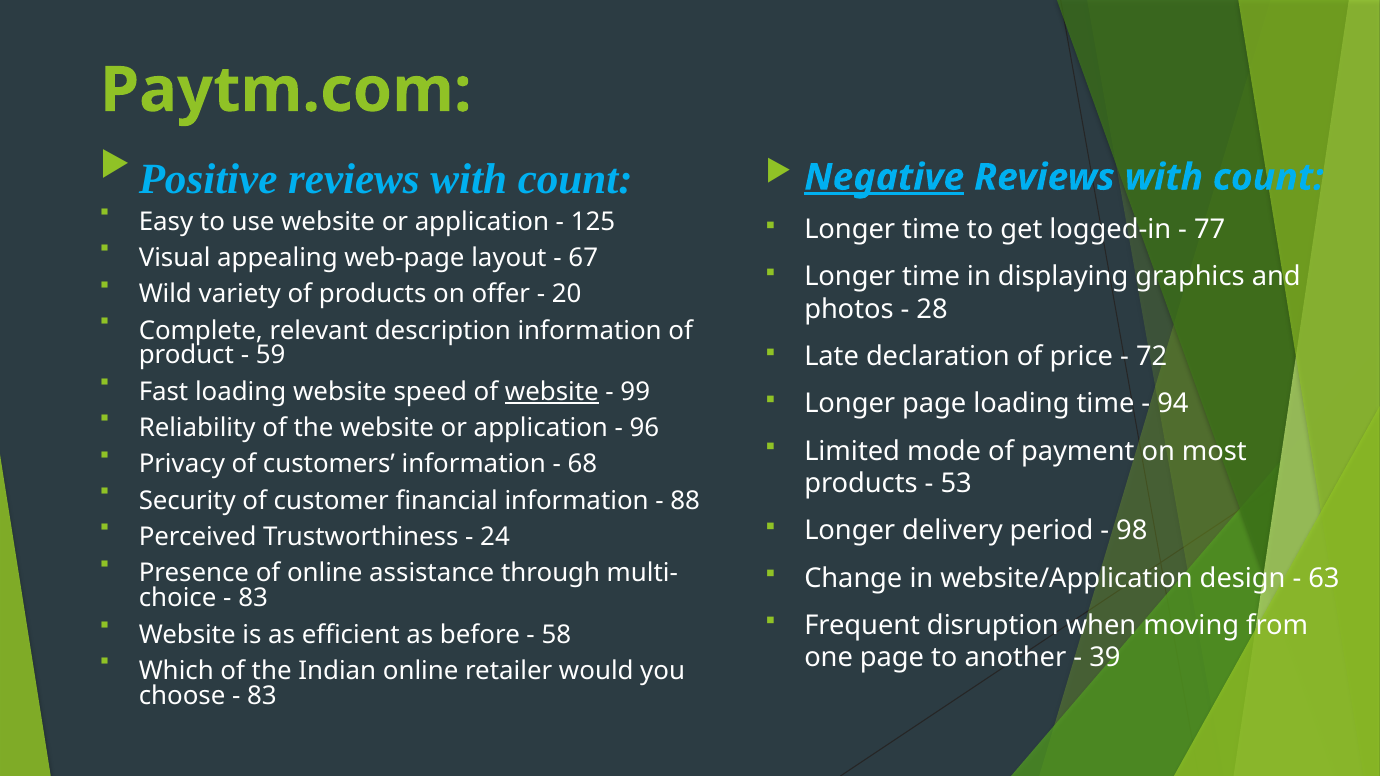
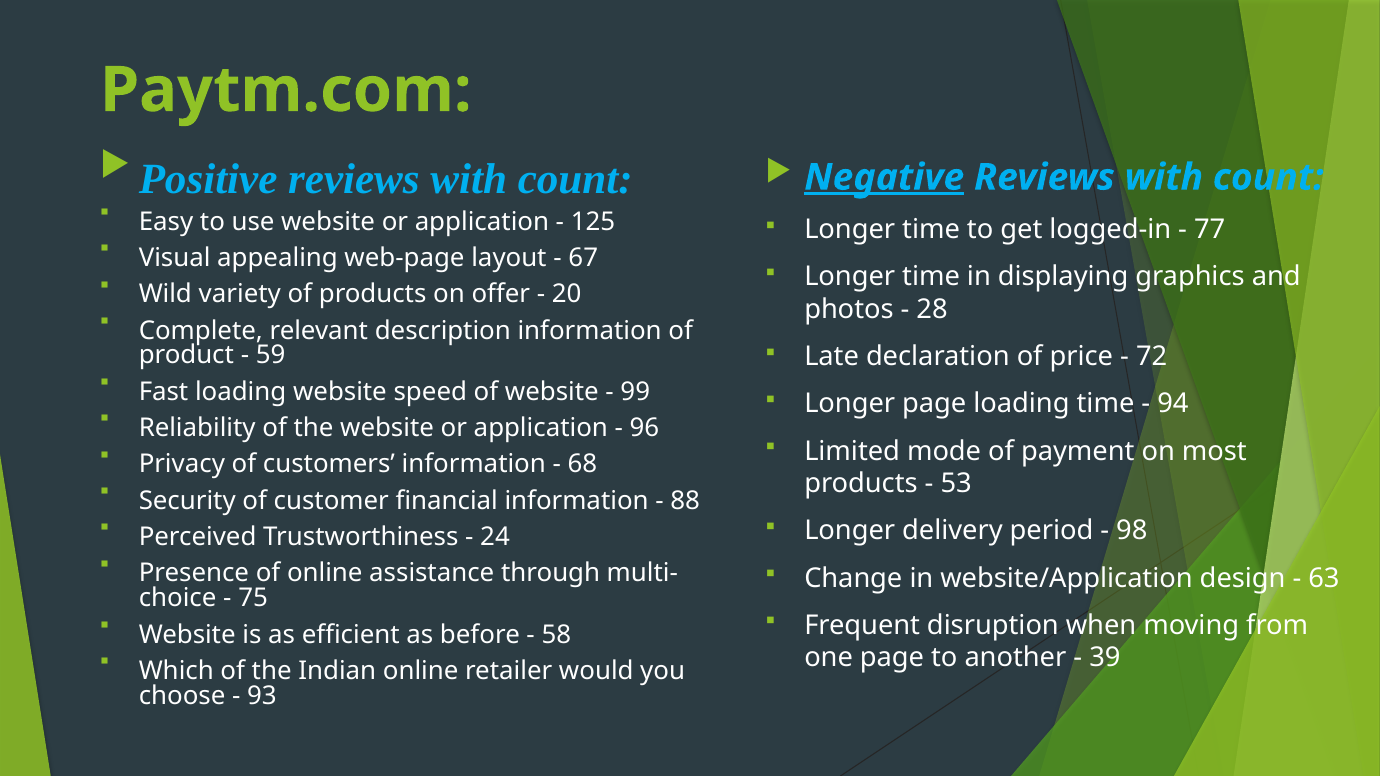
website at (552, 392) underline: present -> none
83 at (253, 598): 83 -> 75
83 at (262, 696): 83 -> 93
